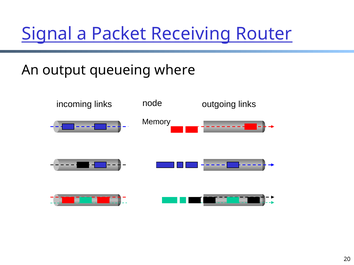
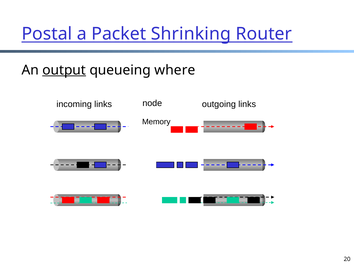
Signal: Signal -> Postal
Receiving: Receiving -> Shrinking
output underline: none -> present
